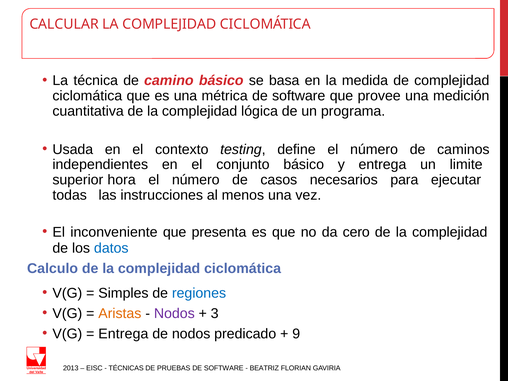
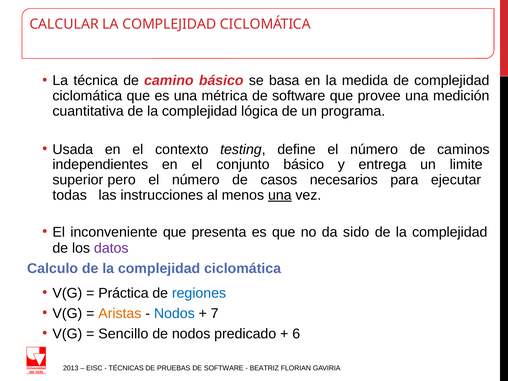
hora: hora -> pero
una at (280, 195) underline: none -> present
cero: cero -> sido
datos colour: blue -> purple
Simples: Simples -> Práctica
Nodos at (174, 313) colour: purple -> blue
3: 3 -> 7
Entrega at (123, 334): Entrega -> Sencillo
9: 9 -> 6
